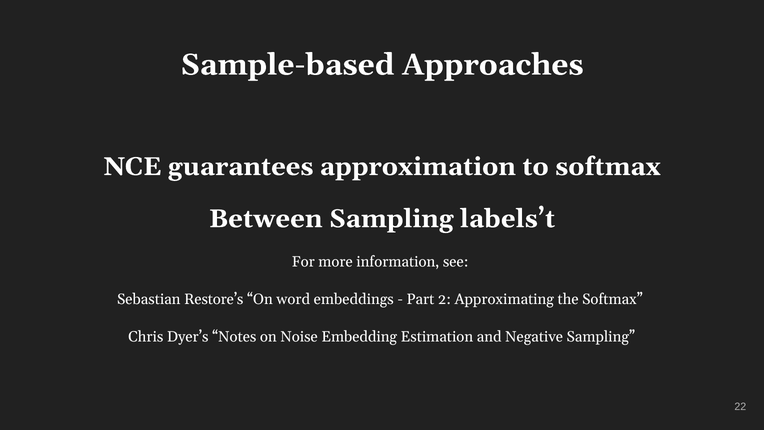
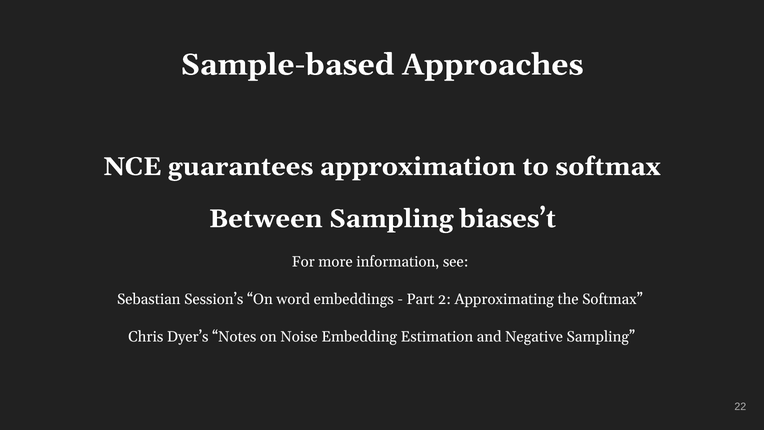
labels’t: labels’t -> biases’t
Restore’s: Restore’s -> Session’s
